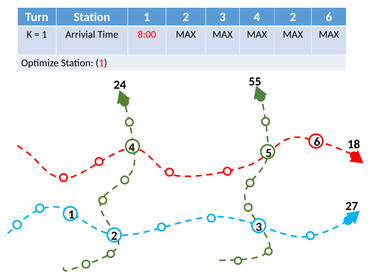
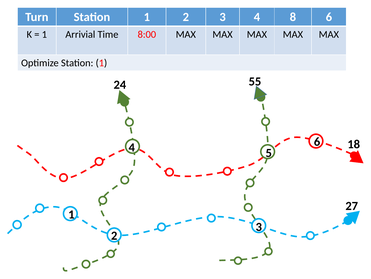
4 2: 2 -> 8
